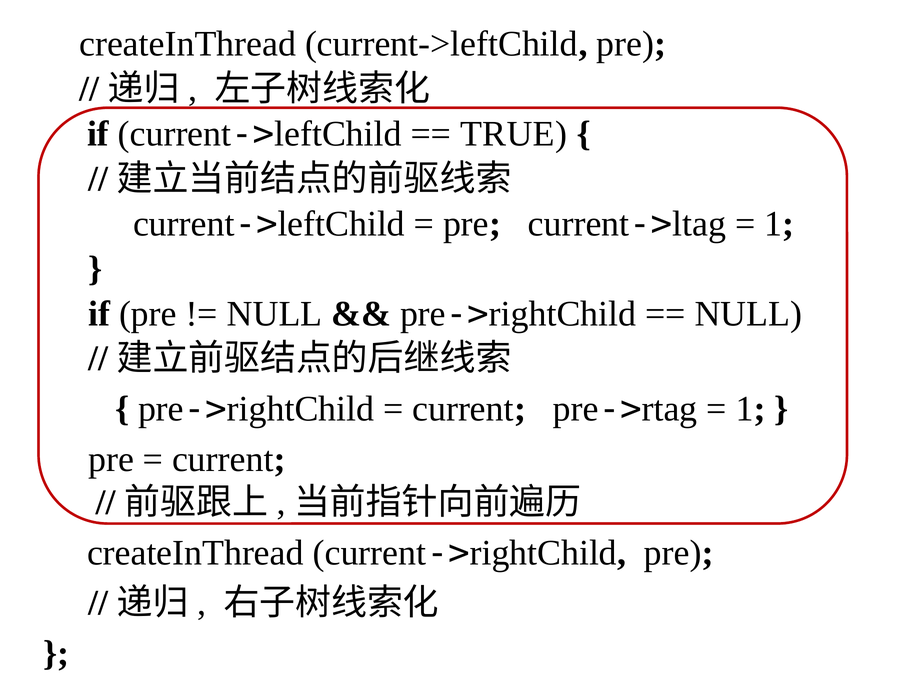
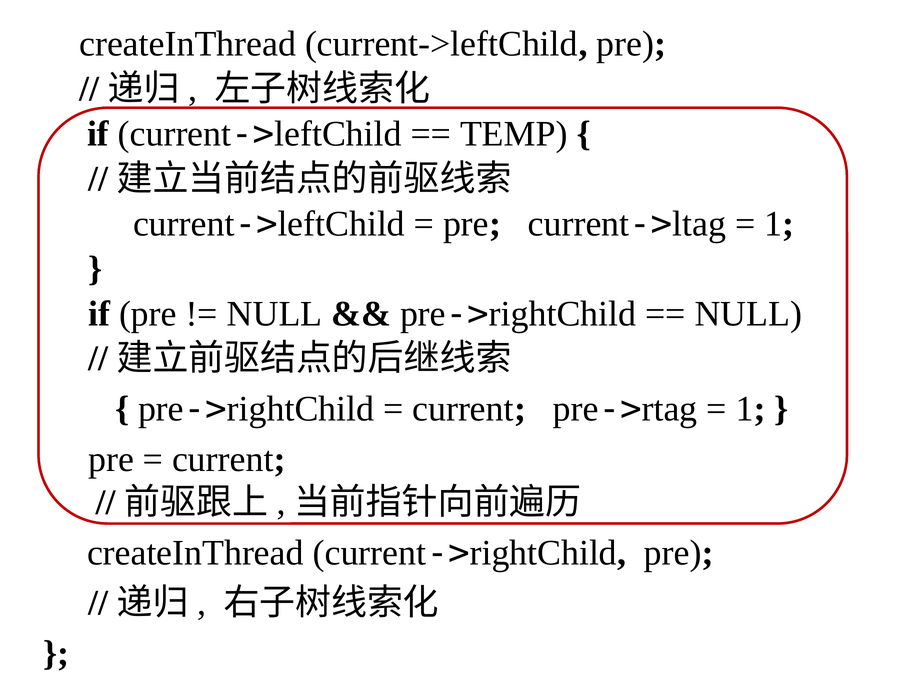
TRUE: TRUE -> TEMP
